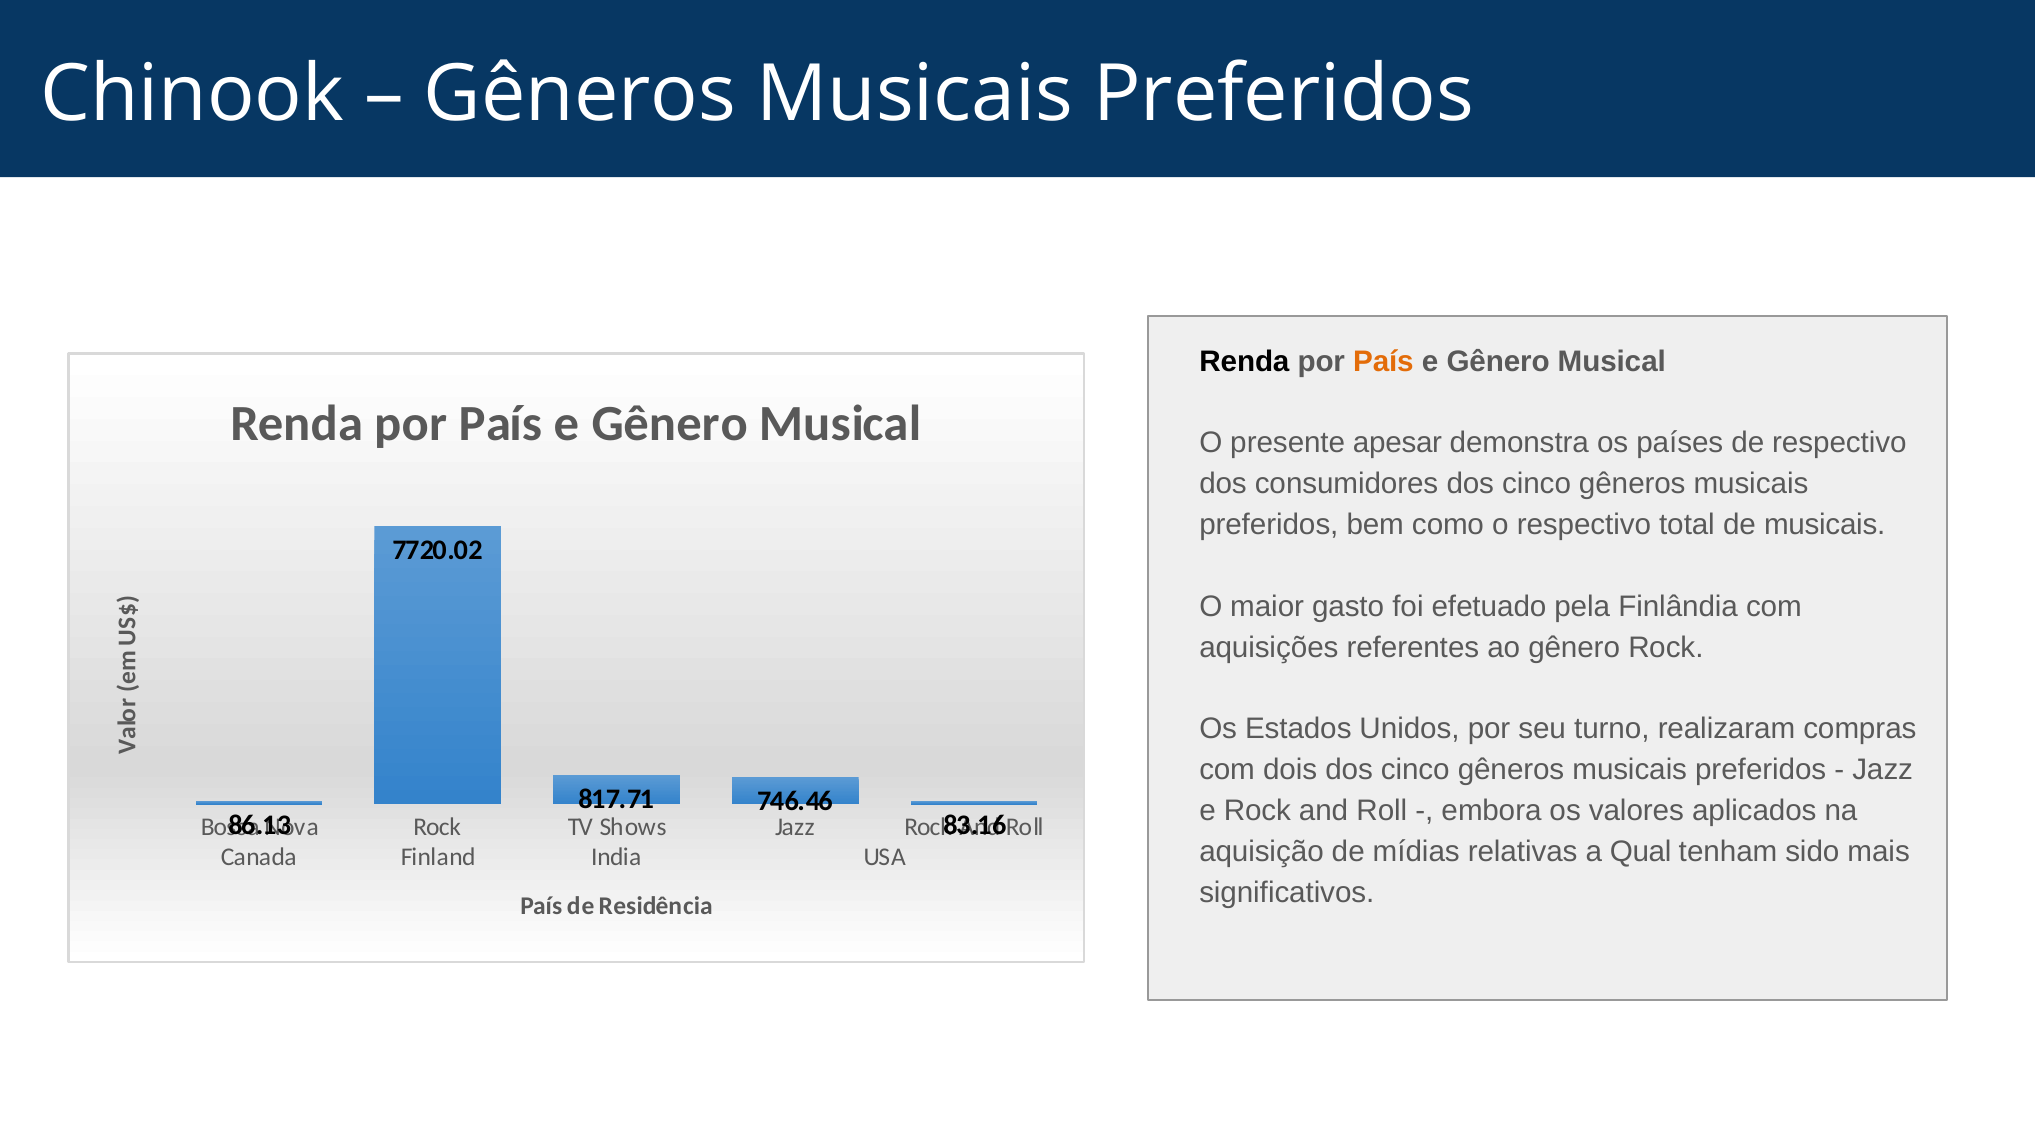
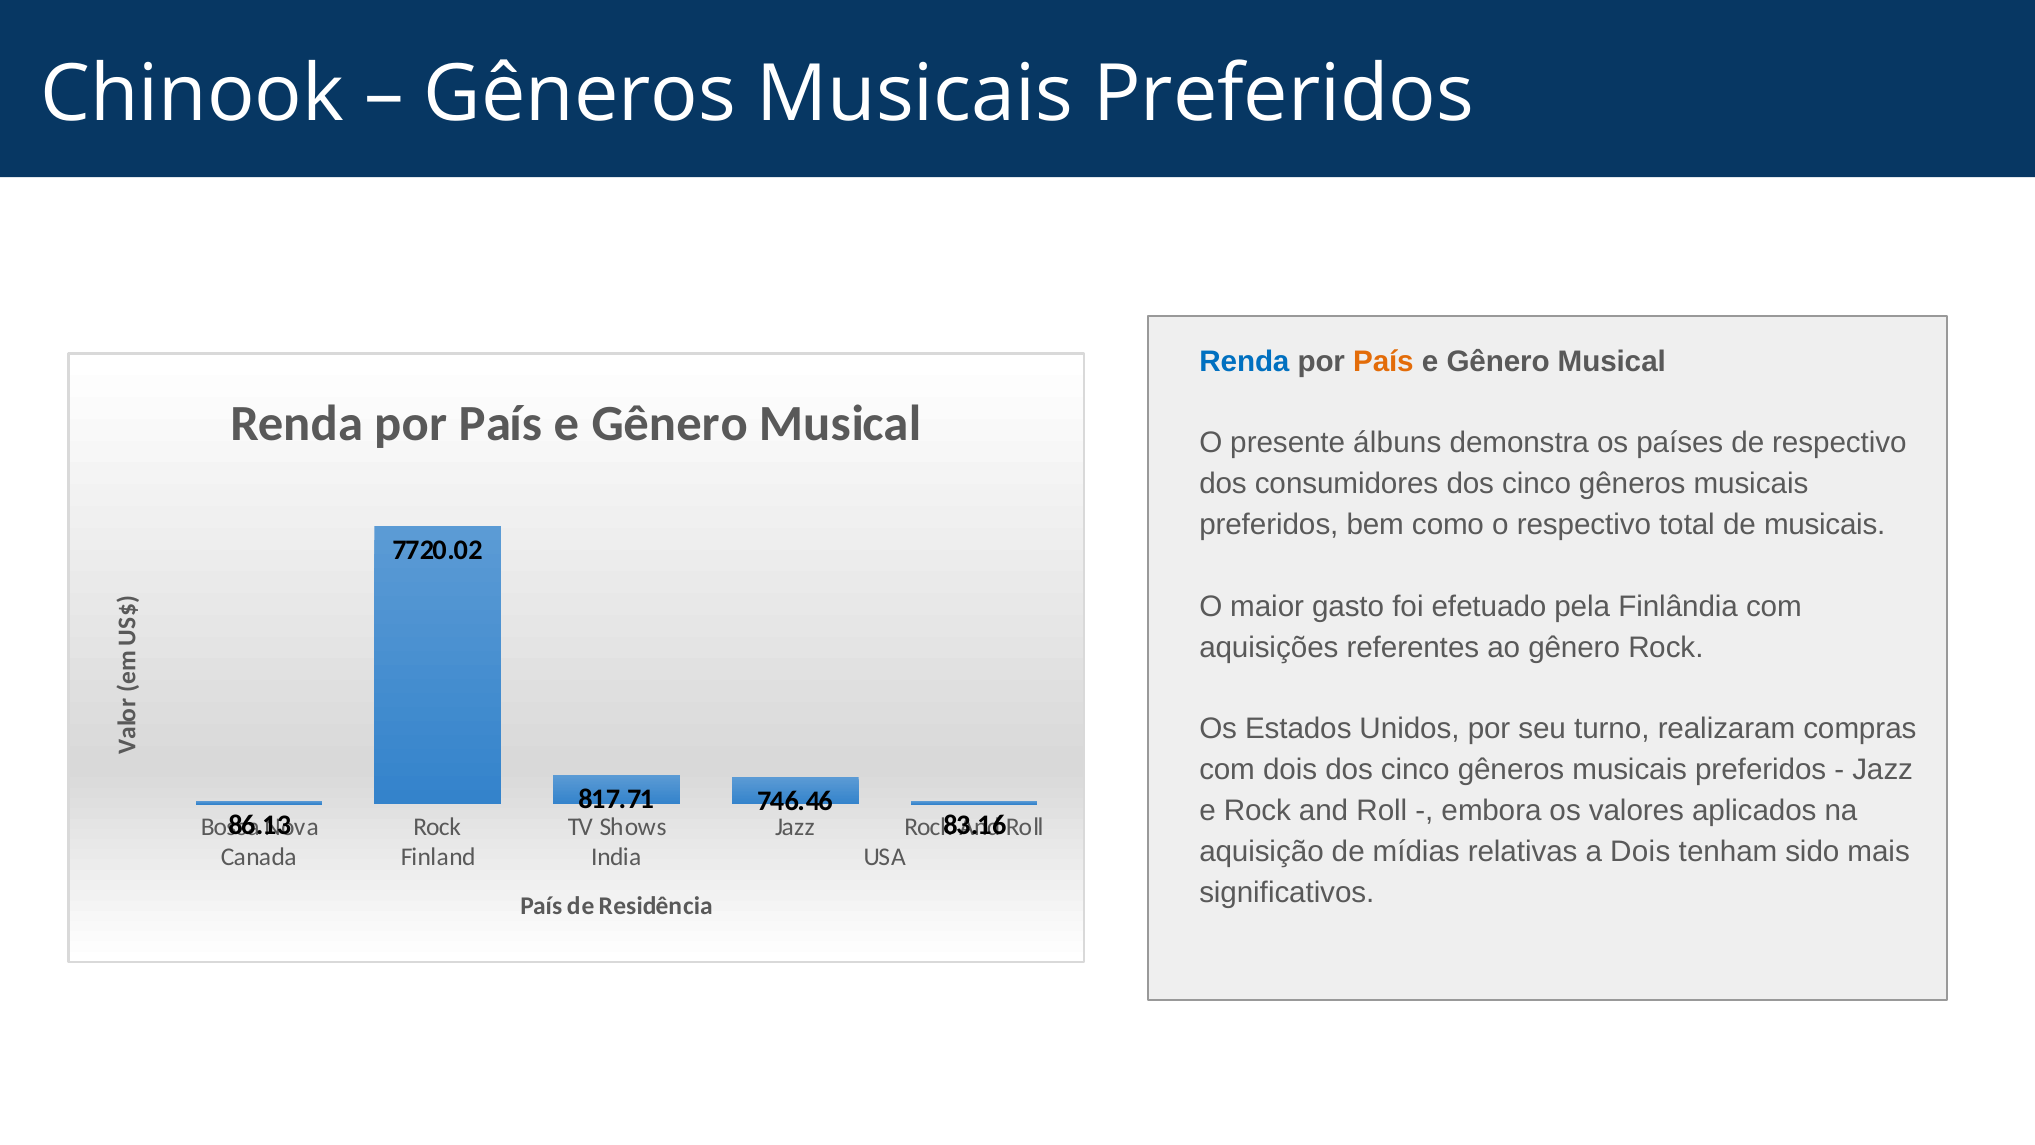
Renda at (1244, 361) colour: black -> blue
apesar: apesar -> álbuns
a Qual: Qual -> Dois
